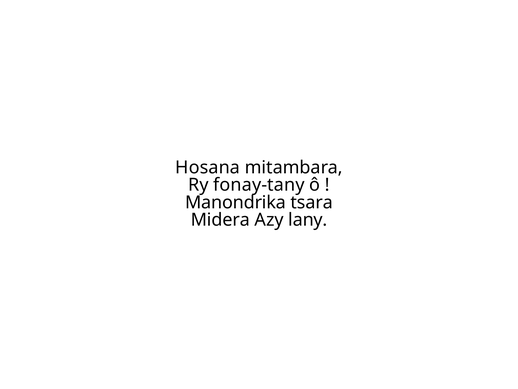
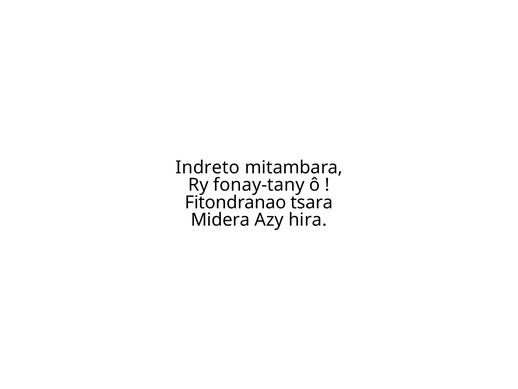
Hosana: Hosana -> Indreto
Manondrika: Manondrika -> Fitondranao
lany: lany -> hira
